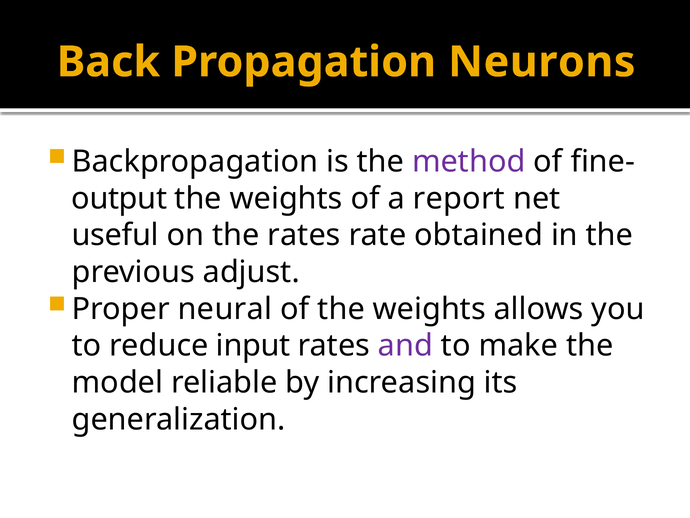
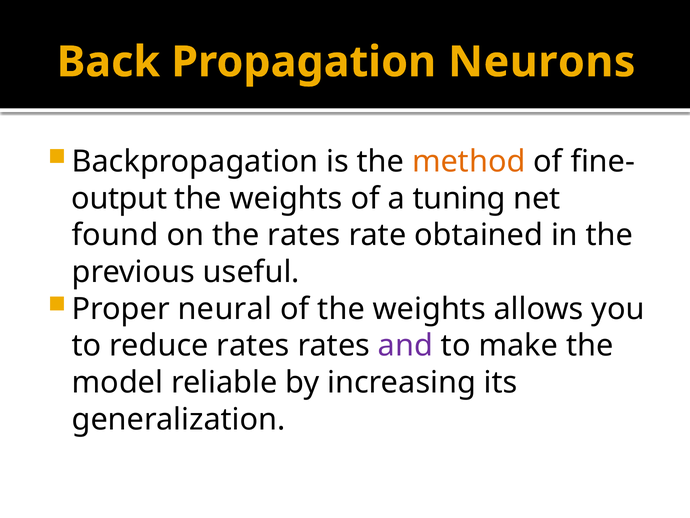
method colour: purple -> orange
report: report -> tuning
useful: useful -> found
adjust: adjust -> useful
reduce input: input -> rates
